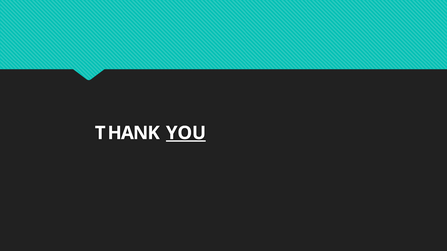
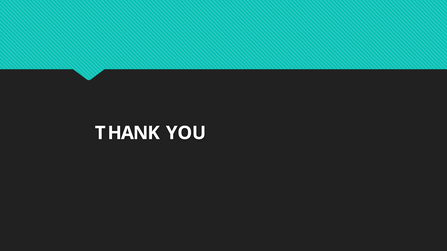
YOU underline: present -> none
